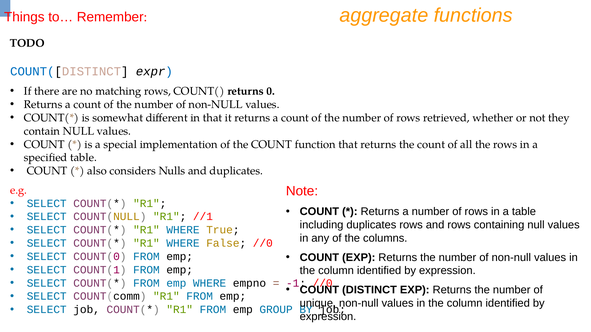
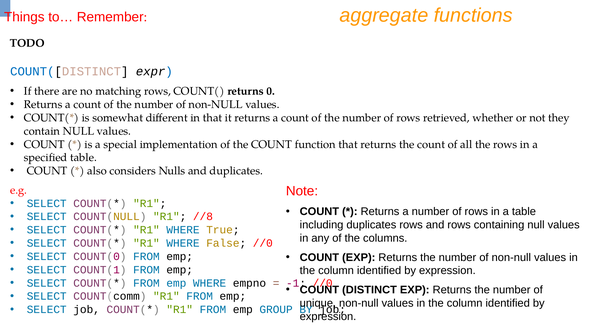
//1: //1 -> //8
